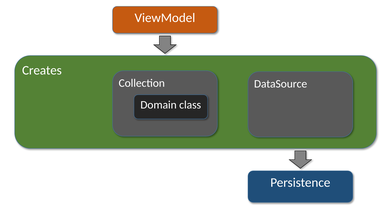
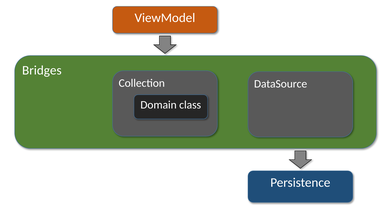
Creates: Creates -> Bridges
